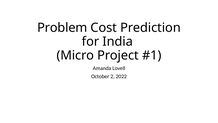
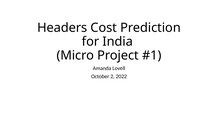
Problem: Problem -> Headers
